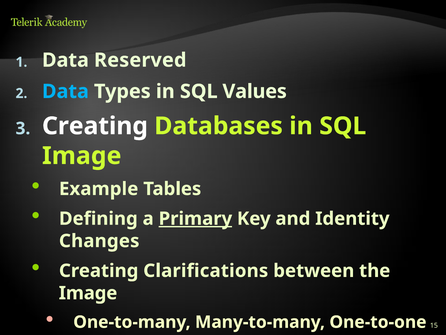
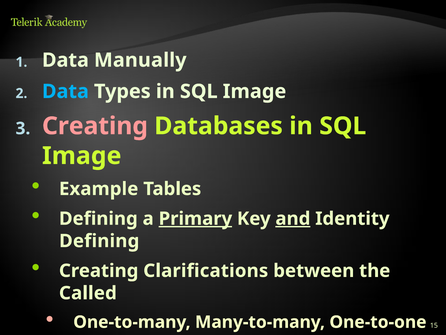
Reserved: Reserved -> Manually
Types in SQL Values: Values -> Image
Creating at (95, 126) colour: white -> pink
and underline: none -> present
Changes at (99, 241): Changes -> Defining
Image at (88, 293): Image -> Called
